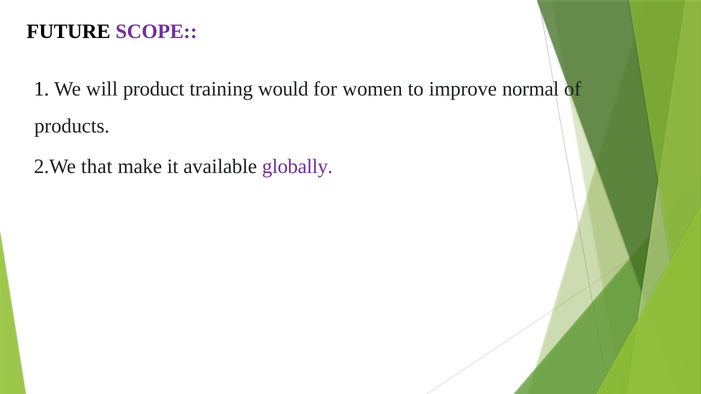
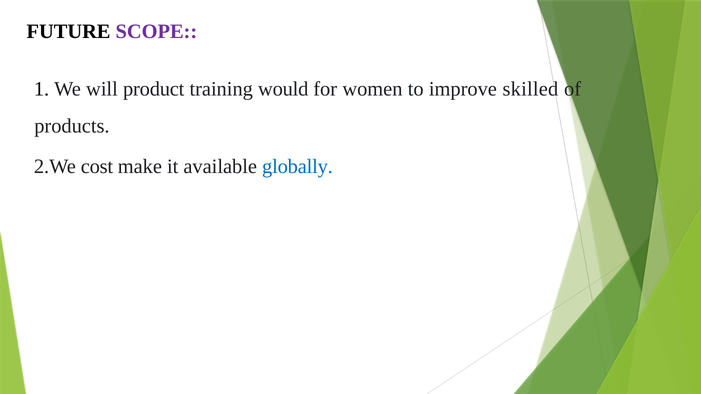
normal: normal -> skilled
that: that -> cost
globally colour: purple -> blue
